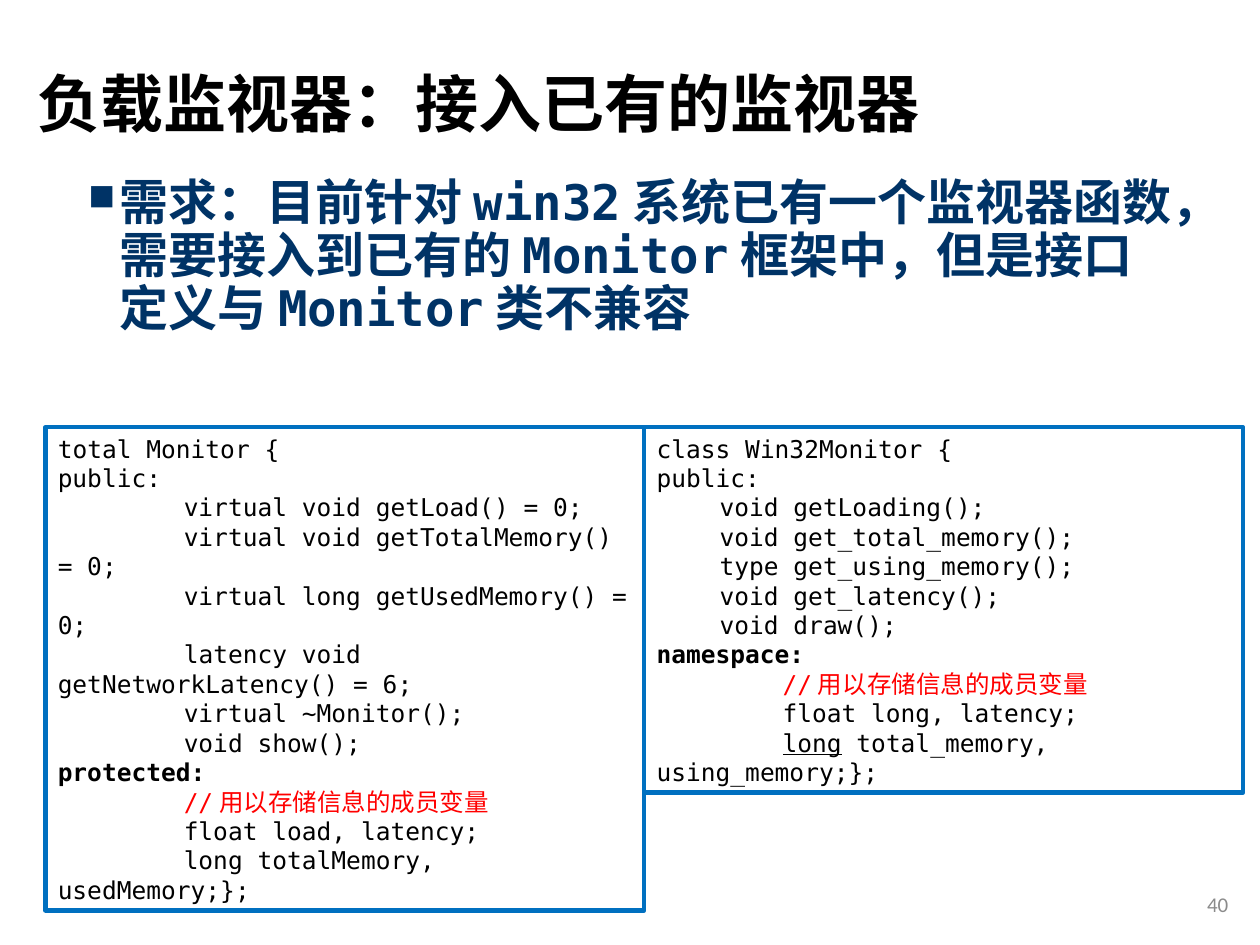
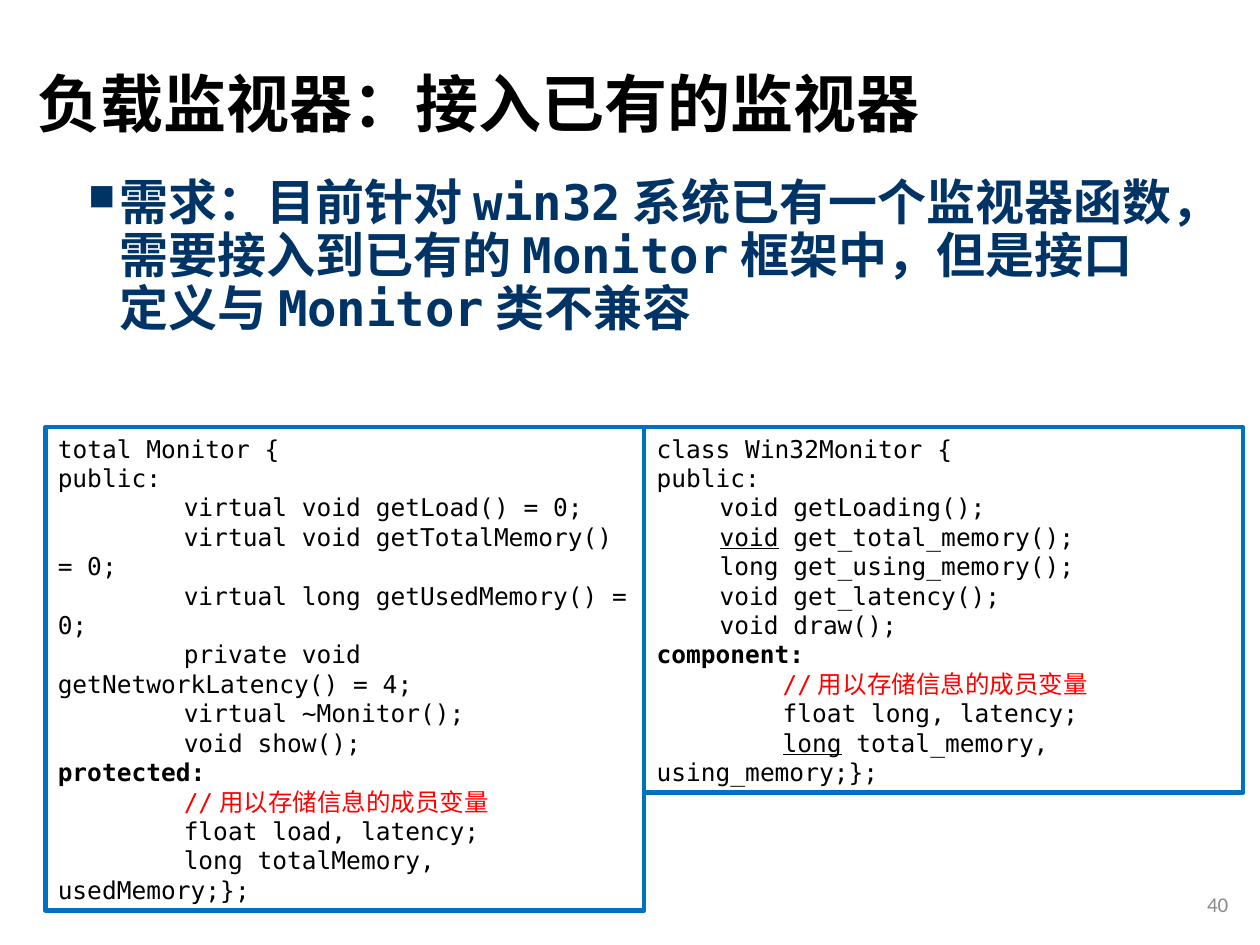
void at (749, 538) underline: none -> present
type at (749, 568): type -> long
latency at (235, 656): latency -> private
namespace: namespace -> component
6: 6 -> 4
